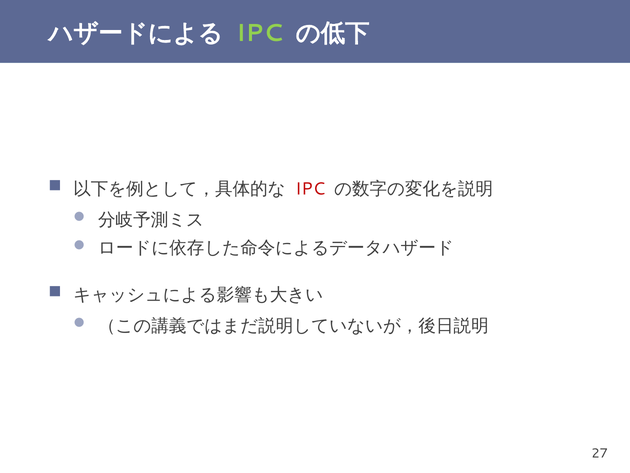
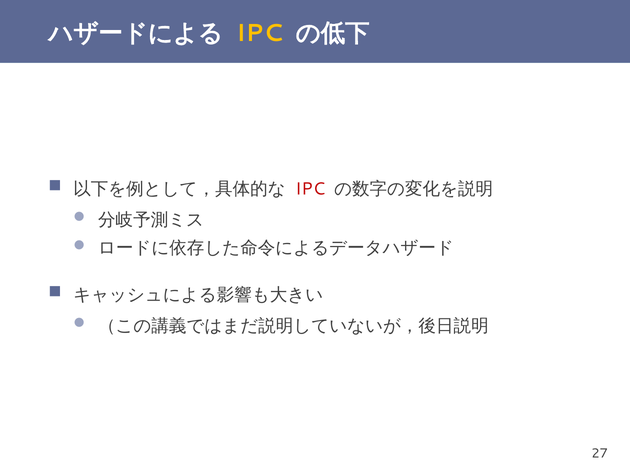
IPC at (260, 33) colour: light green -> yellow
